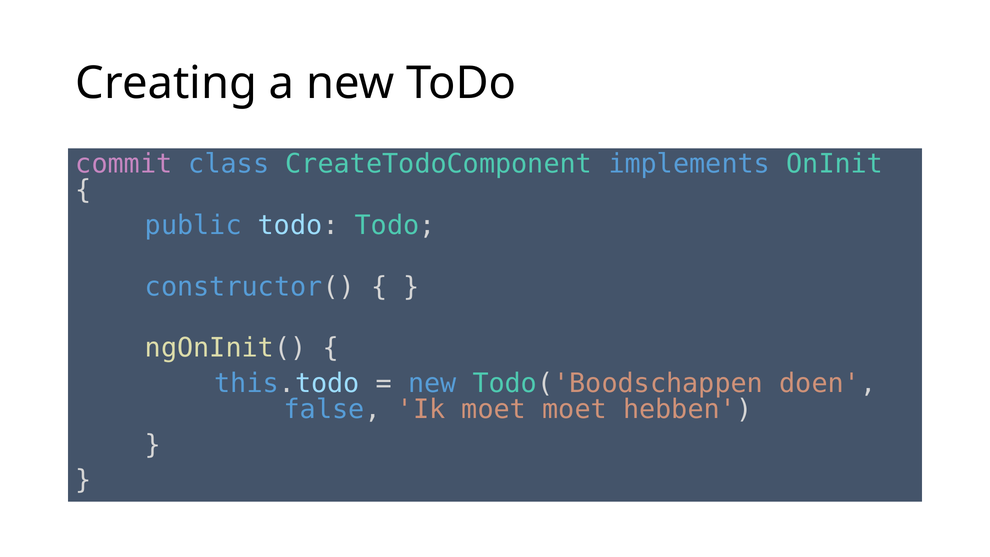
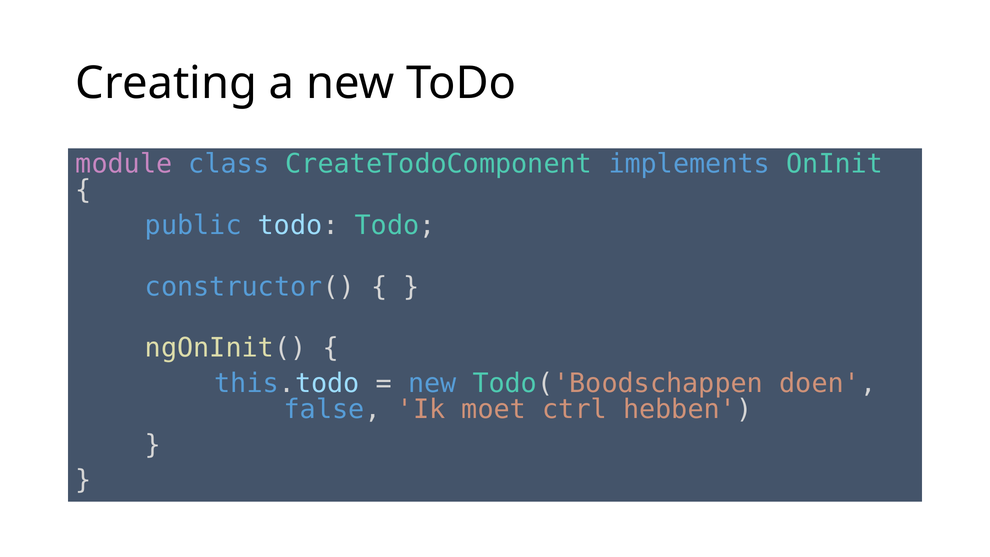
commit: commit -> module
moet moet: moet -> ctrl
